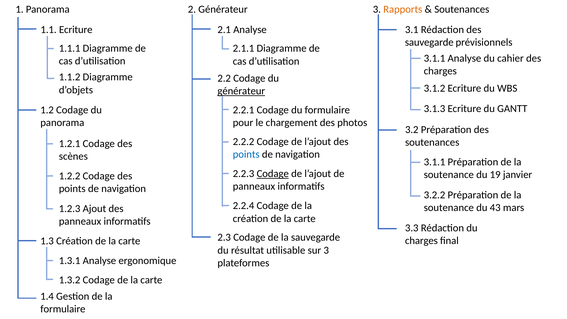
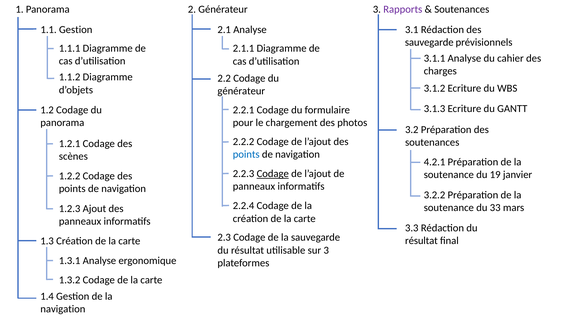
Rapports colour: orange -> purple
1.1 Ecriture: Ecriture -> Gestion
générateur at (241, 91) underline: present -> none
3.1.1 at (435, 162): 3.1.1 -> 4.2.1
43: 43 -> 33
charges at (421, 241): charges -> résultat
formulaire at (63, 309): formulaire -> navigation
